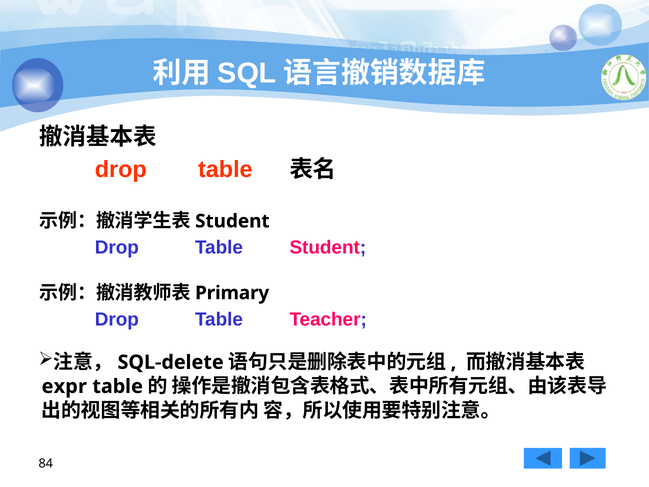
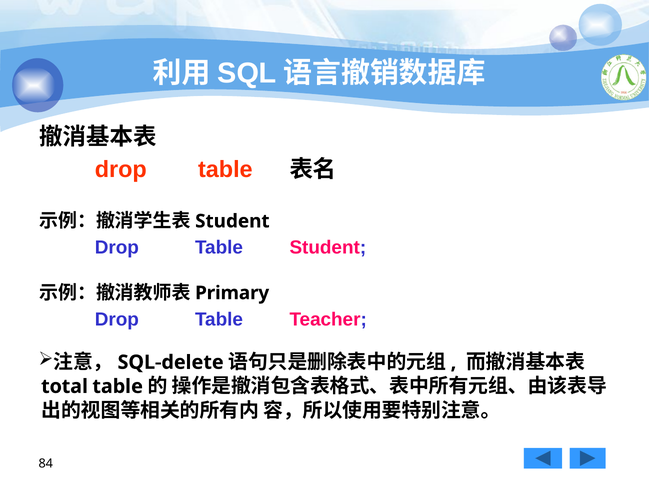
expr: expr -> total
